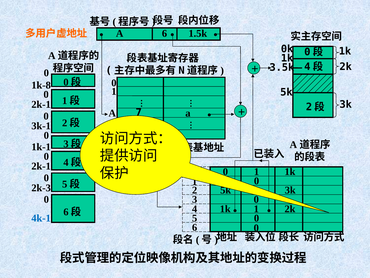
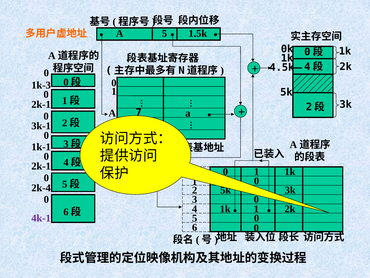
A 6: 6 -> 5
3.5k: 3.5k -> 4.5k
1k-8: 1k-8 -> 1k-3
2k-3: 2k-3 -> 2k-4
4k-1 colour: blue -> purple
